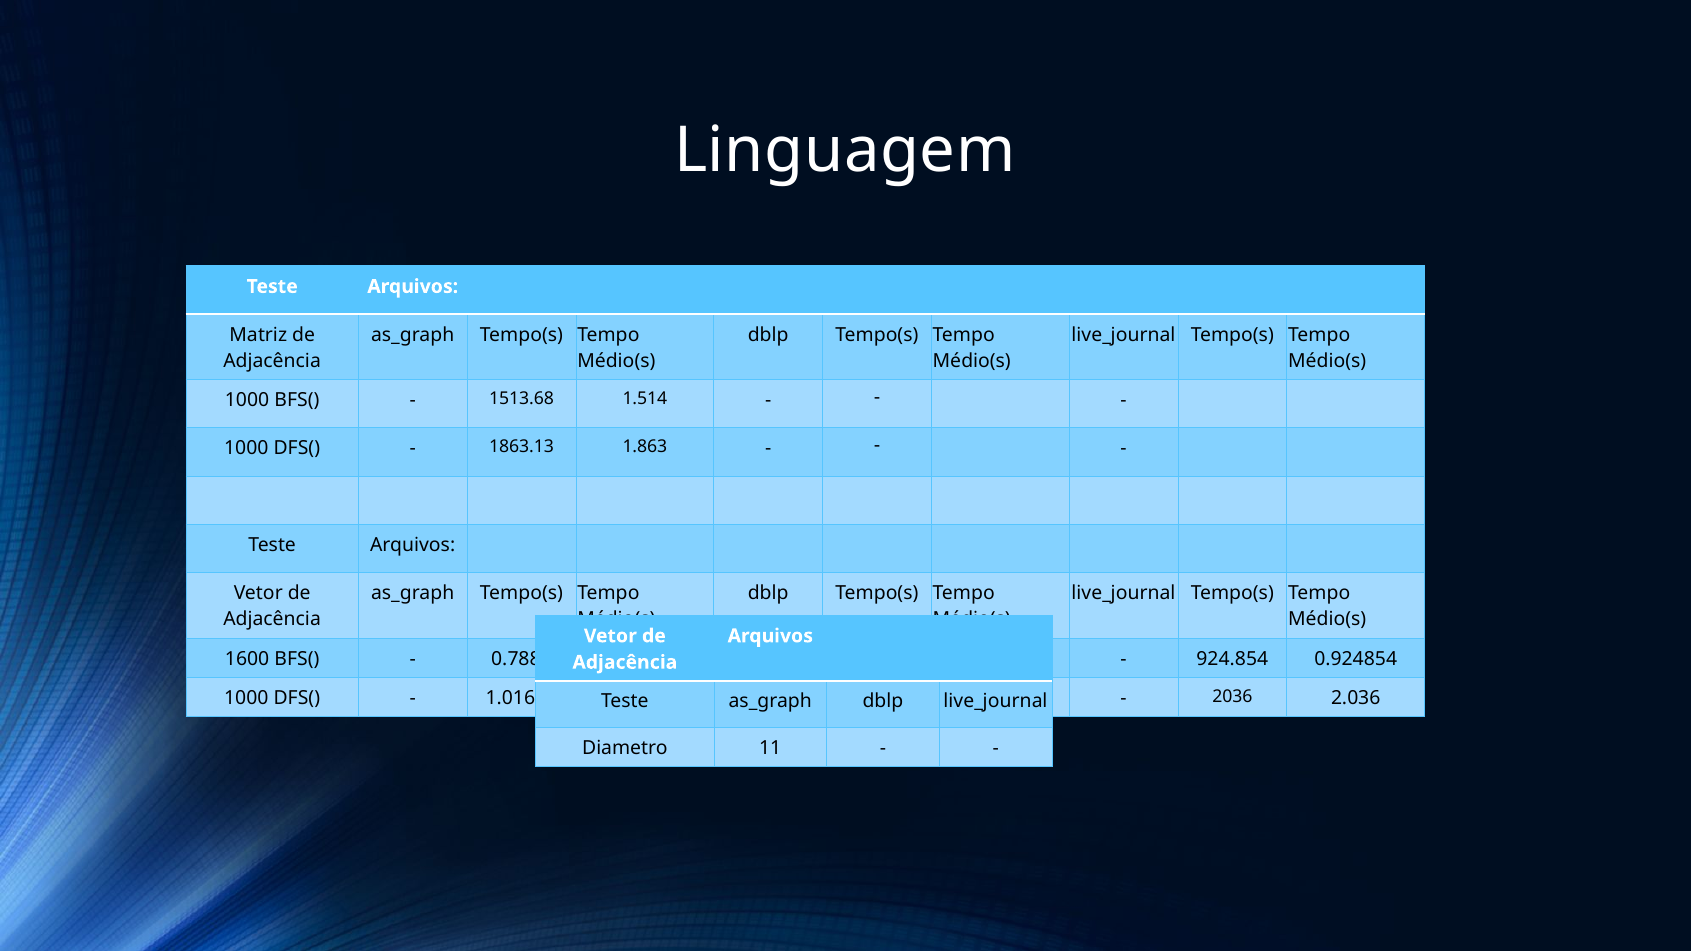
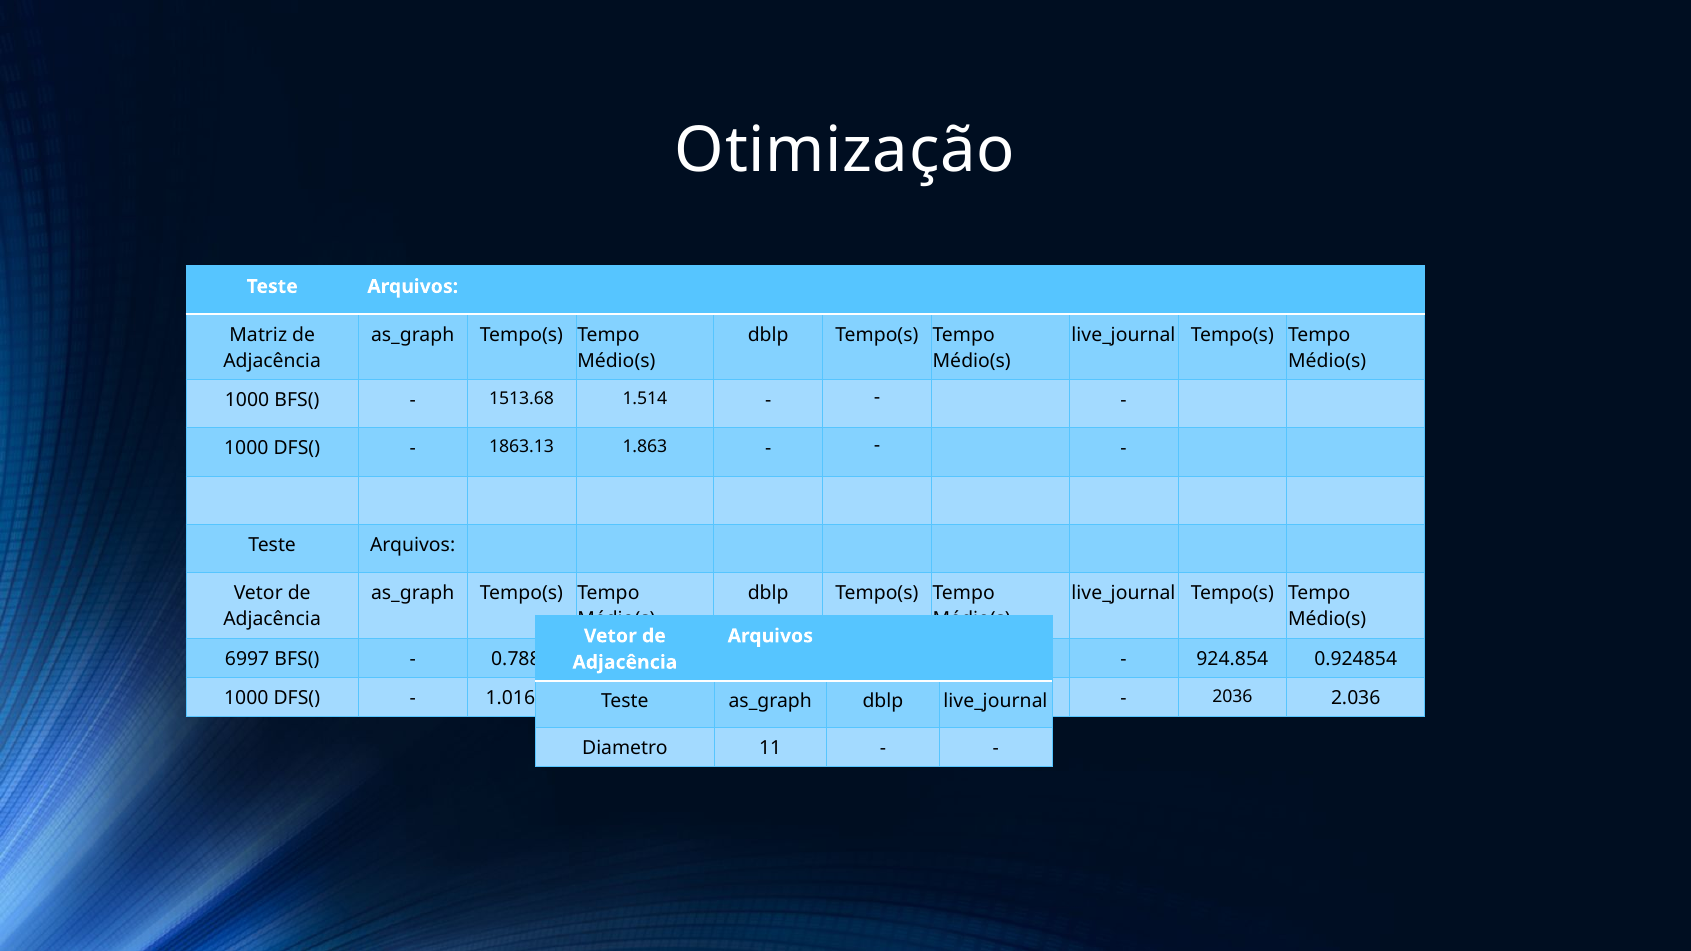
Linguagem: Linguagem -> Otimização
1600: 1600 -> 6997
